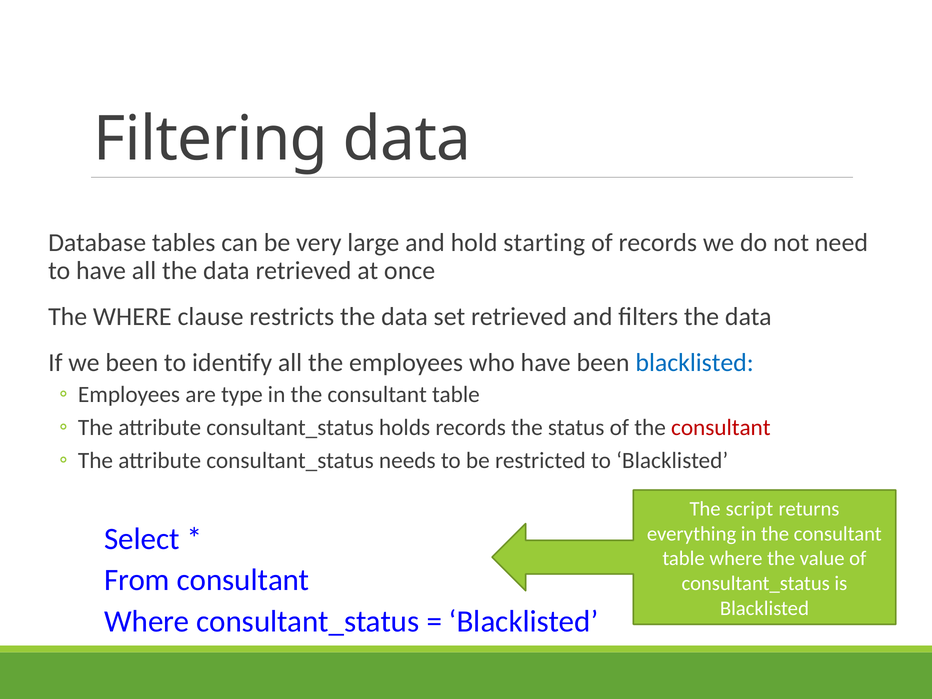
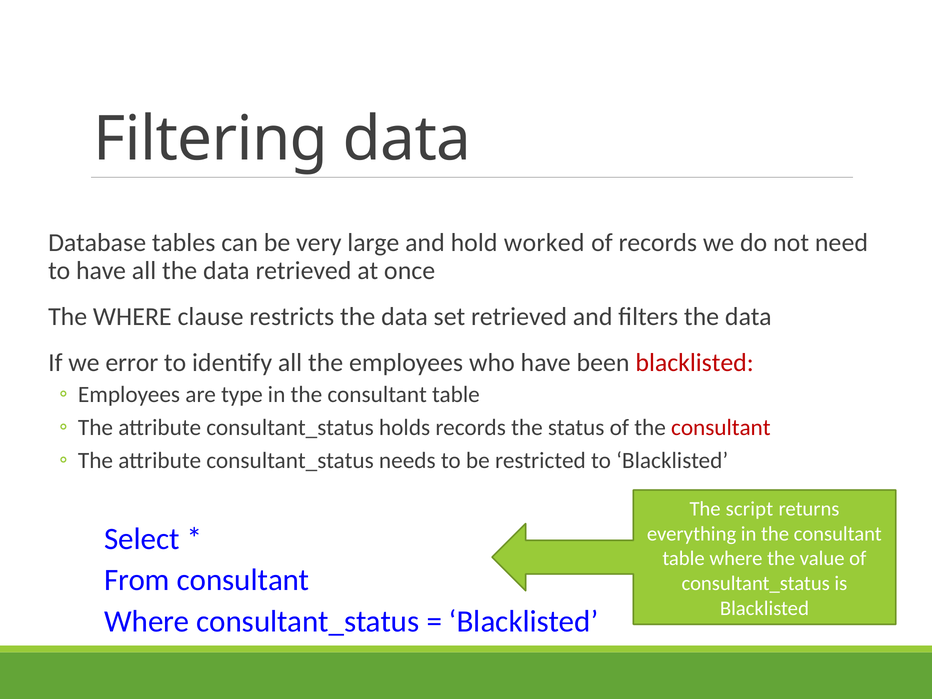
starting: starting -> worked
we been: been -> error
blacklisted at (695, 363) colour: blue -> red
